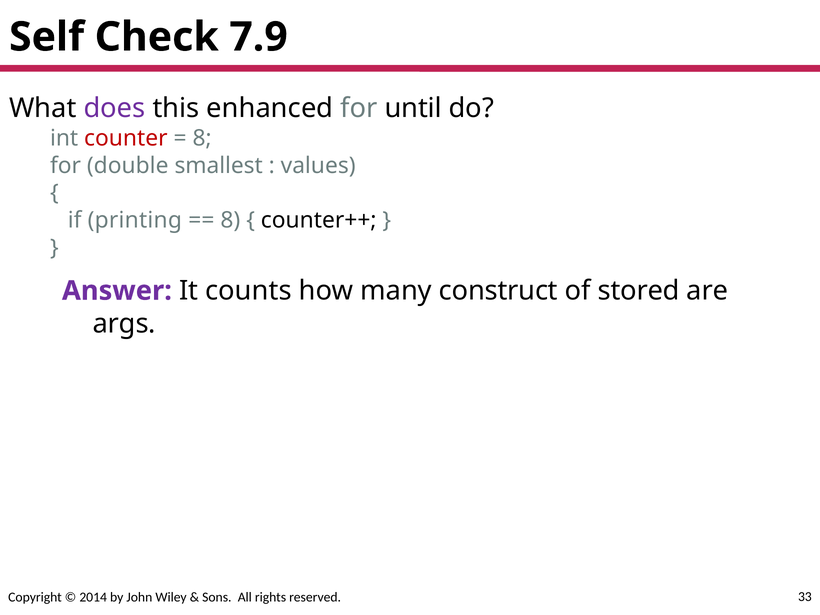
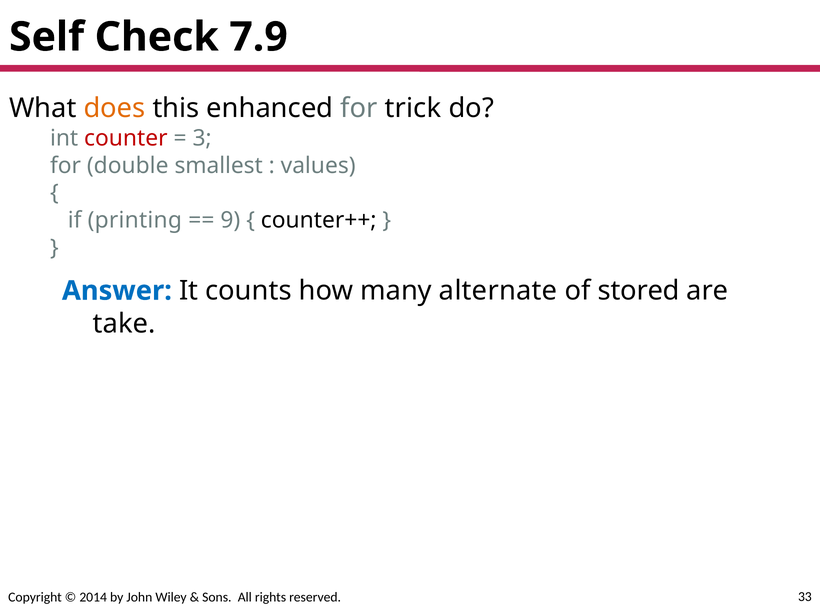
does colour: purple -> orange
until: until -> trick
8 at (202, 138): 8 -> 3
8 at (230, 220): 8 -> 9
Answer colour: purple -> blue
construct: construct -> alternate
args: args -> take
